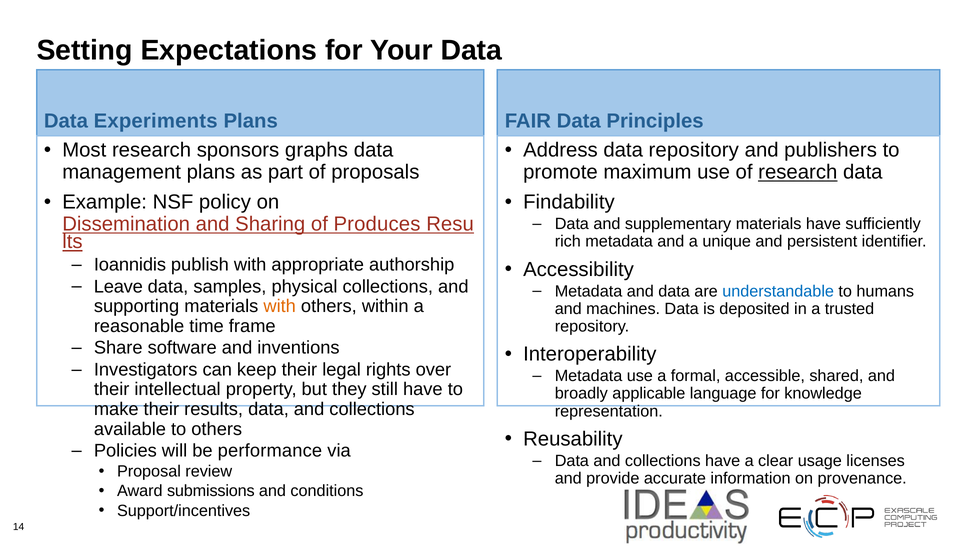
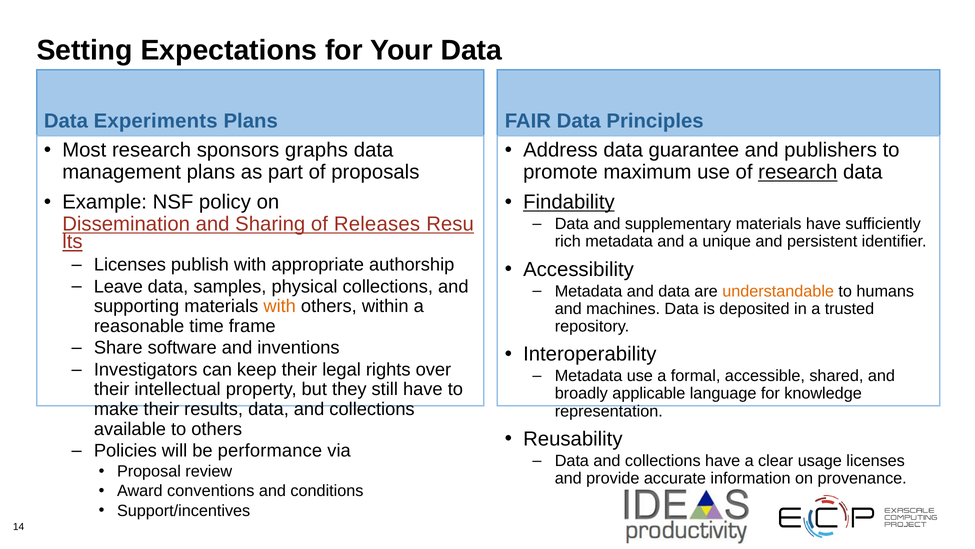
data repository: repository -> guarantee
Findability underline: none -> present
Produces: Produces -> Releases
Ioannidis at (130, 264): Ioannidis -> Licenses
understandable colour: blue -> orange
submissions: submissions -> conventions
